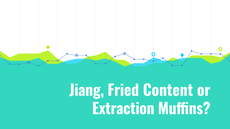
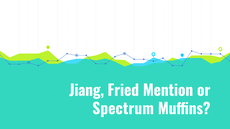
Content: Content -> Mention
Extraction: Extraction -> Spectrum
